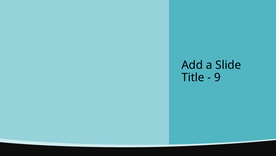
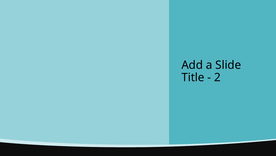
9: 9 -> 2
